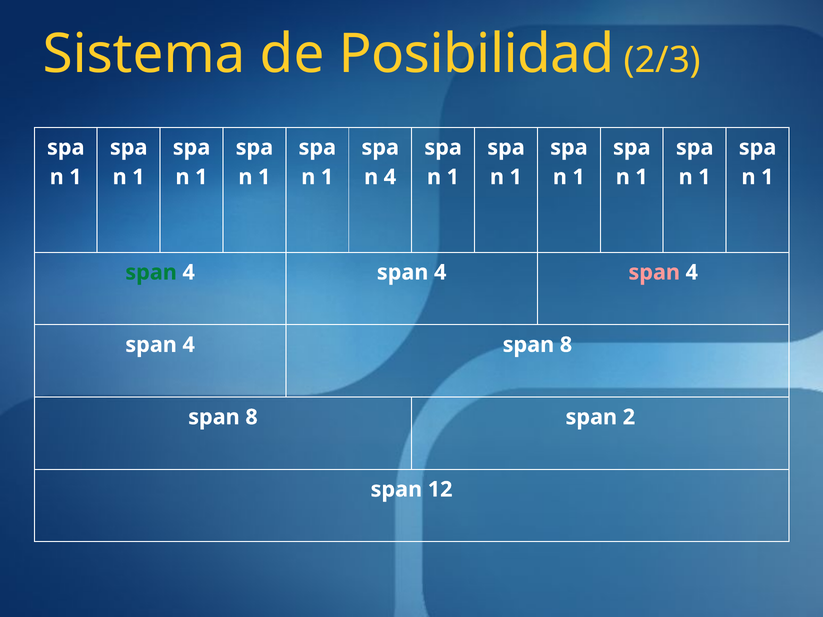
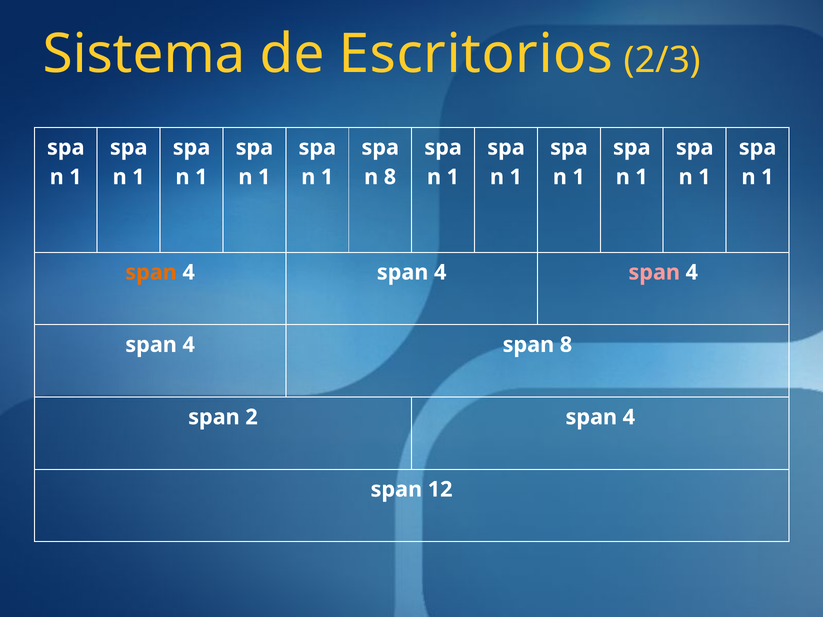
Posibilidad: Posibilidad -> Escritorios
4 at (390, 177): 4 -> 8
span at (151, 272) colour: green -> orange
8 at (252, 417): 8 -> 2
2 at (629, 417): 2 -> 4
